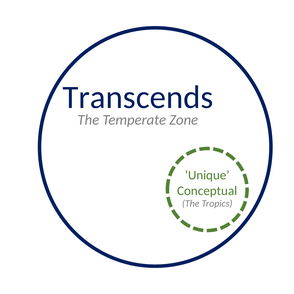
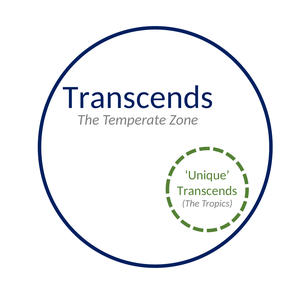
Conceptual at (207, 191): Conceptual -> Transcends
